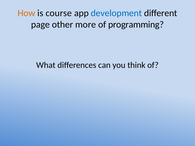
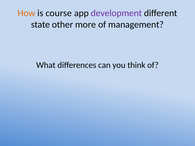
development colour: blue -> purple
page: page -> state
programming: programming -> management
